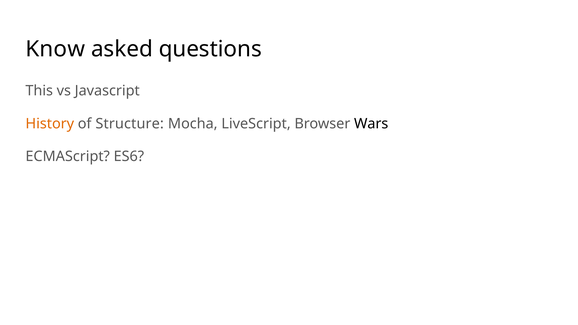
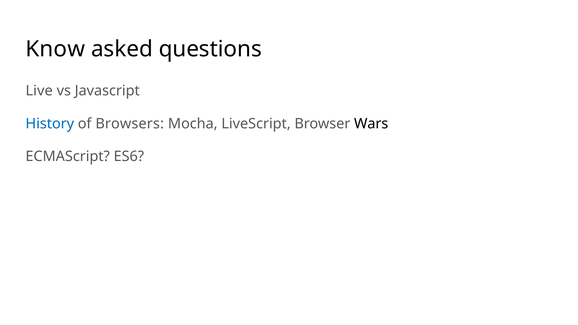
This: This -> Live
History colour: orange -> blue
Structure: Structure -> Browsers
